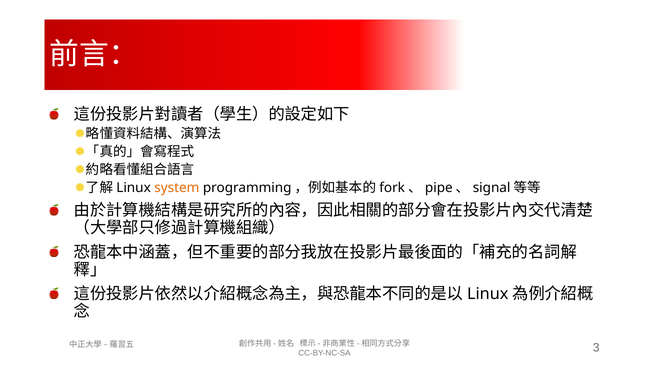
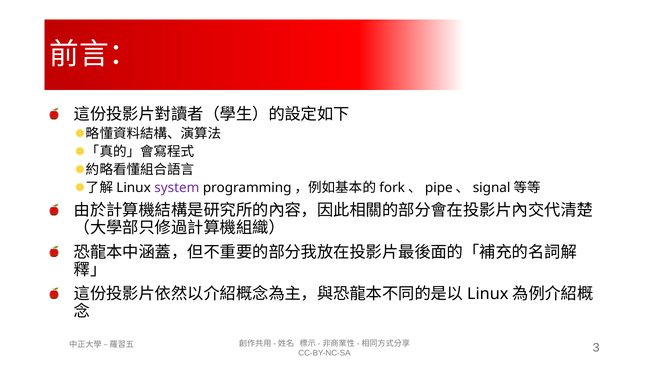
system colour: orange -> purple
